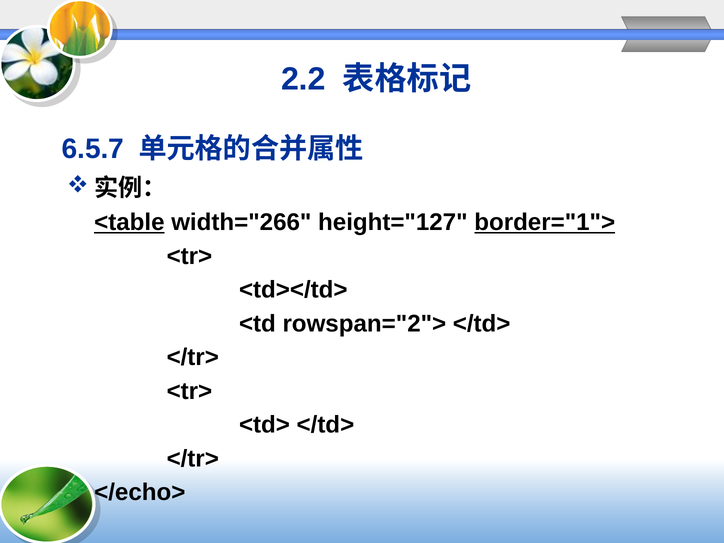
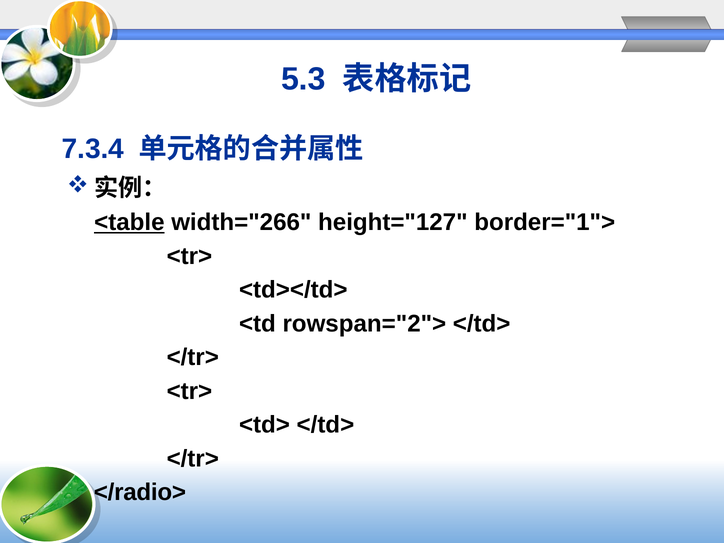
2.2: 2.2 -> 5.3
6.5.7: 6.5.7 -> 7.3.4
border="1"> underline: present -> none
</echo>: </echo> -> </radio>
